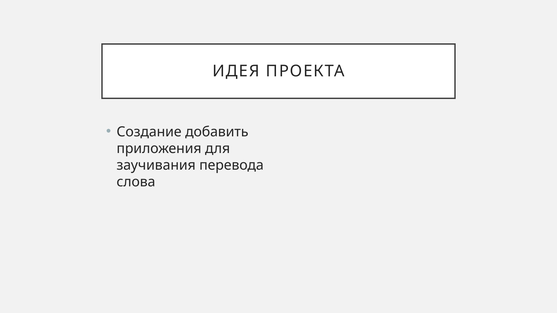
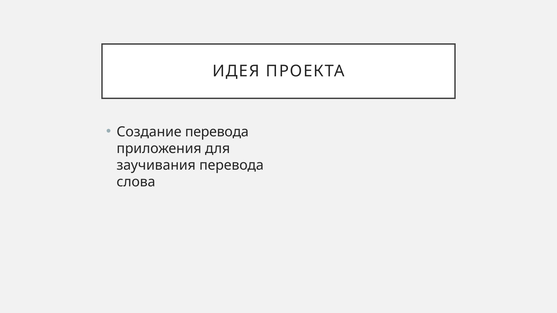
Создание добавить: добавить -> перевода
